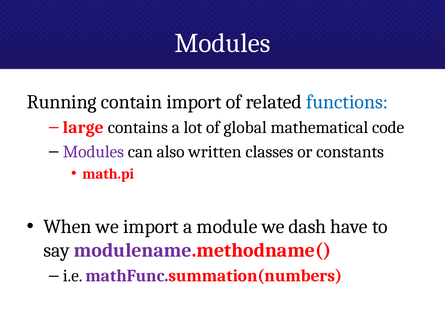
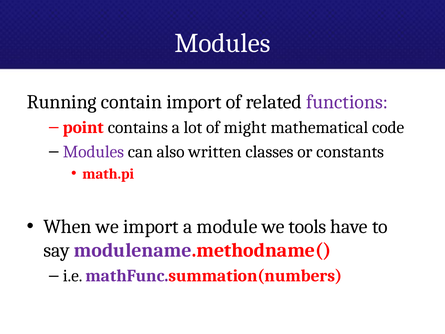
functions colour: blue -> purple
large: large -> point
global: global -> might
dash: dash -> tools
